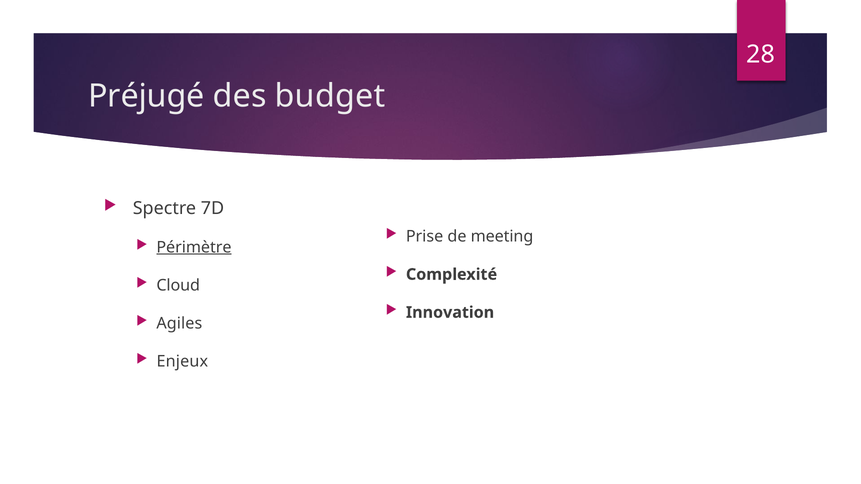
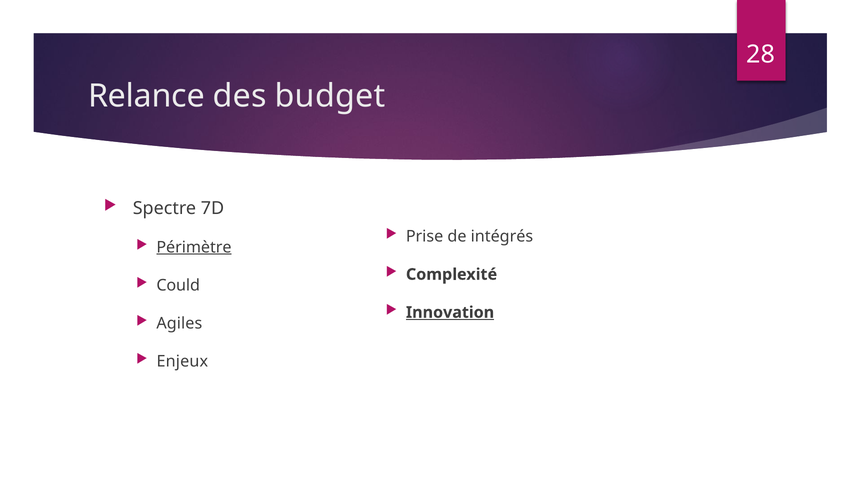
Préjugé: Préjugé -> Relance
meeting: meeting -> intégrés
Cloud: Cloud -> Could
Innovation underline: none -> present
